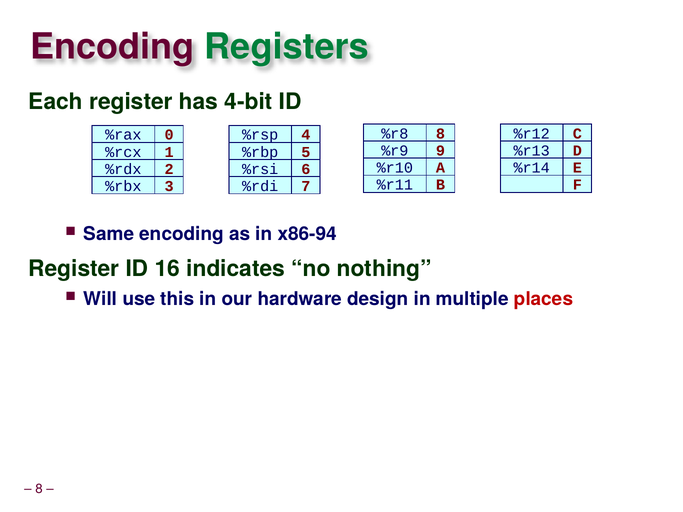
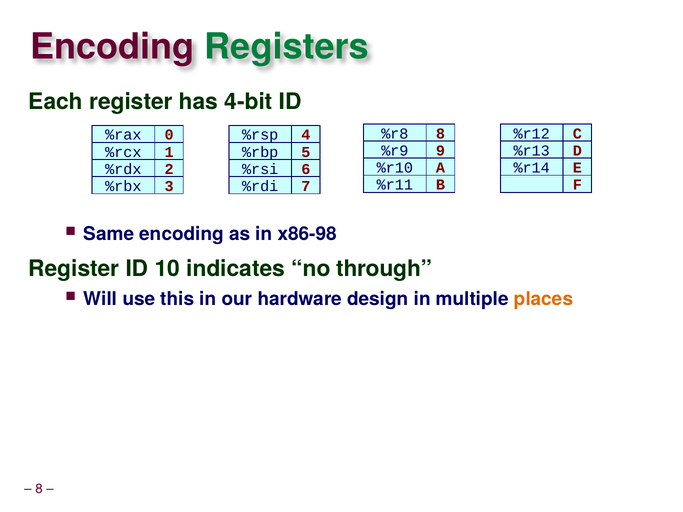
x86-94: x86-94 -> x86-98
16: 16 -> 10
nothing: nothing -> through
places colour: red -> orange
